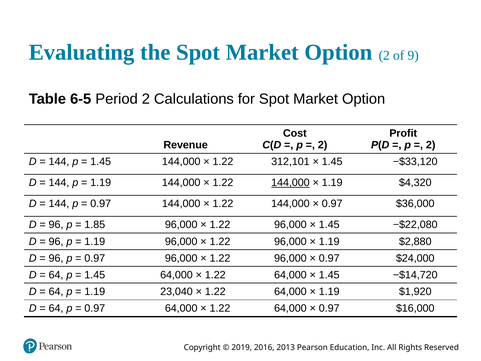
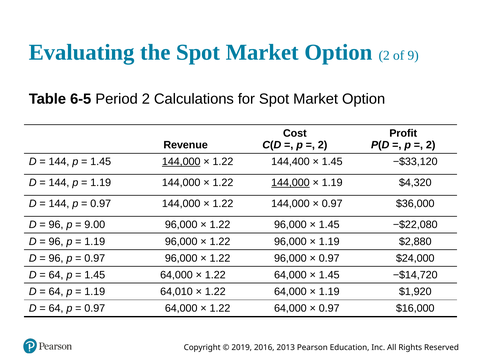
144,000 at (181, 162) underline: none -> present
312,101: 312,101 -> 144,400
1.85: 1.85 -> 9.00
23,040: 23,040 -> 64,010
